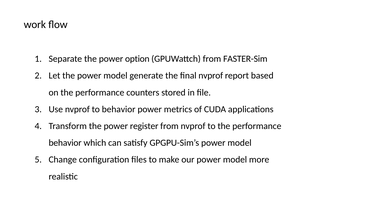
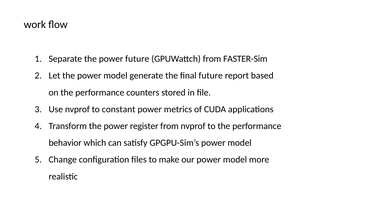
power option: option -> future
final nvprof: nvprof -> future
to behavior: behavior -> constant
